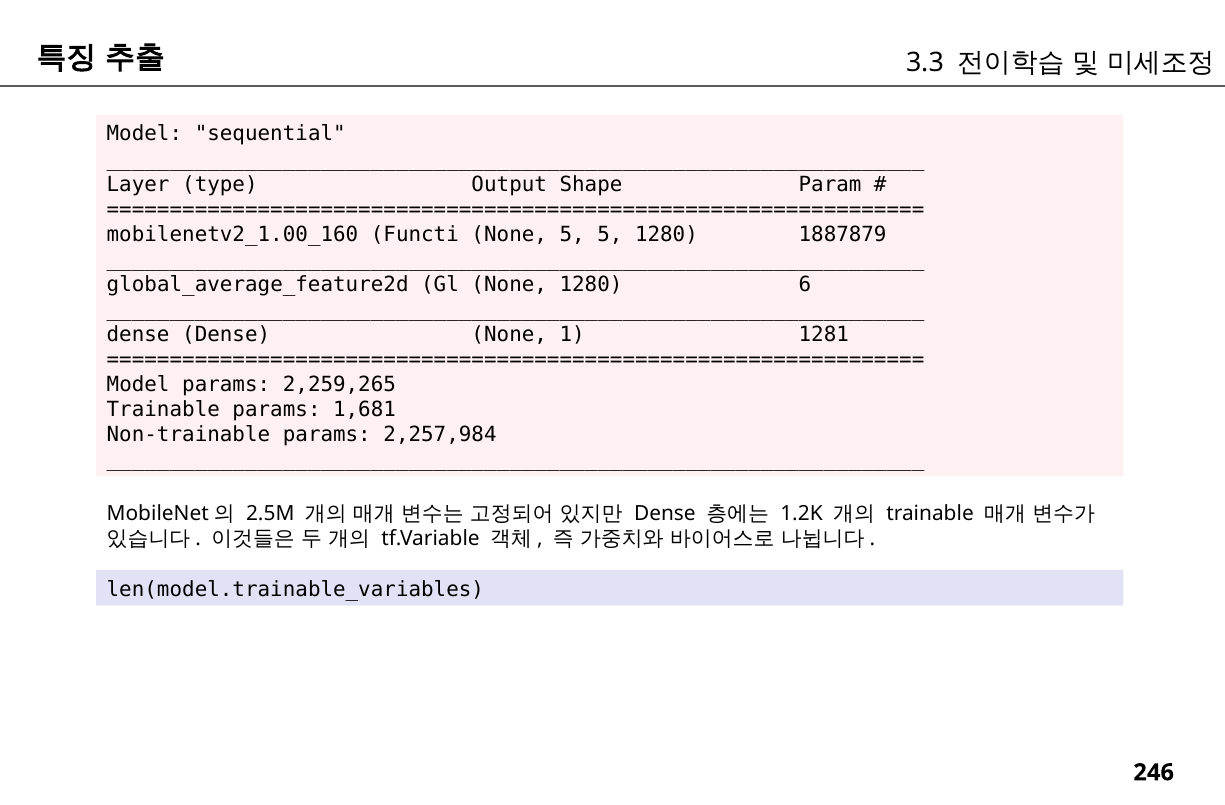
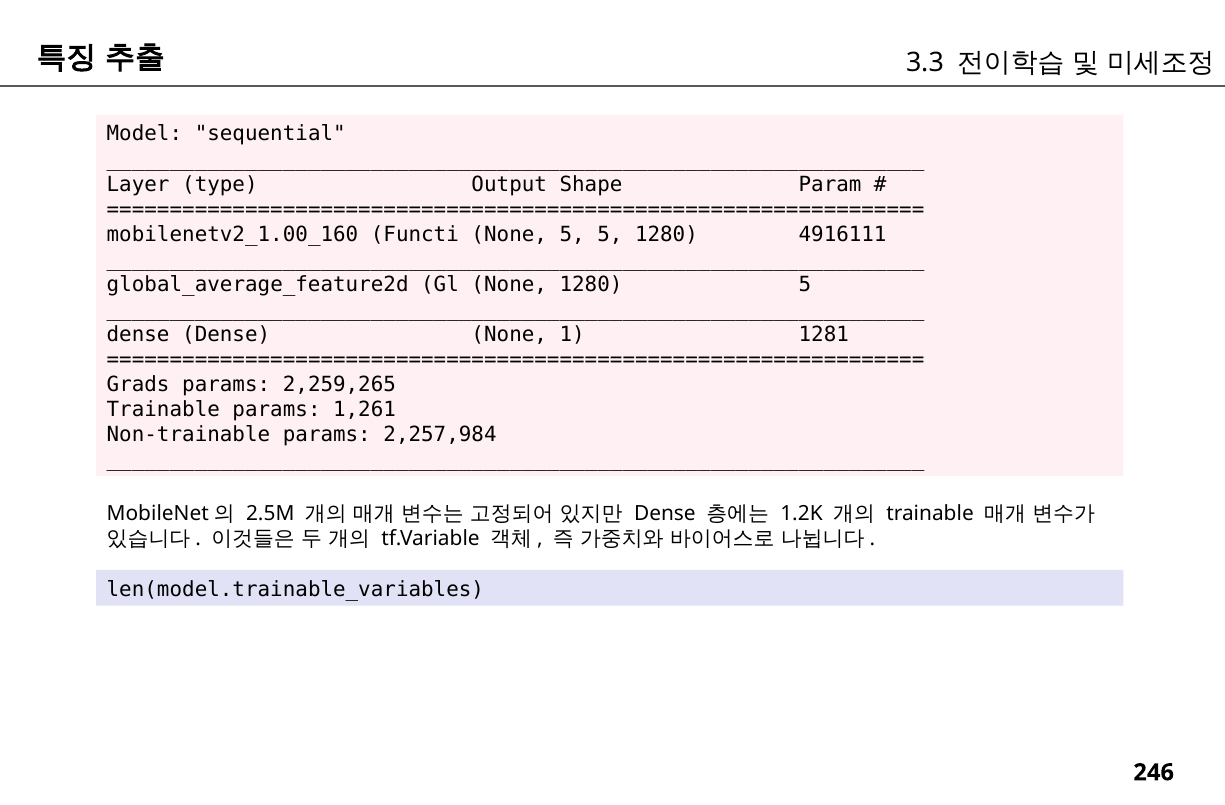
1887879: 1887879 -> 4916111
1280 6: 6 -> 5
Model at (138, 384): Model -> Grads
1,681: 1,681 -> 1,261
